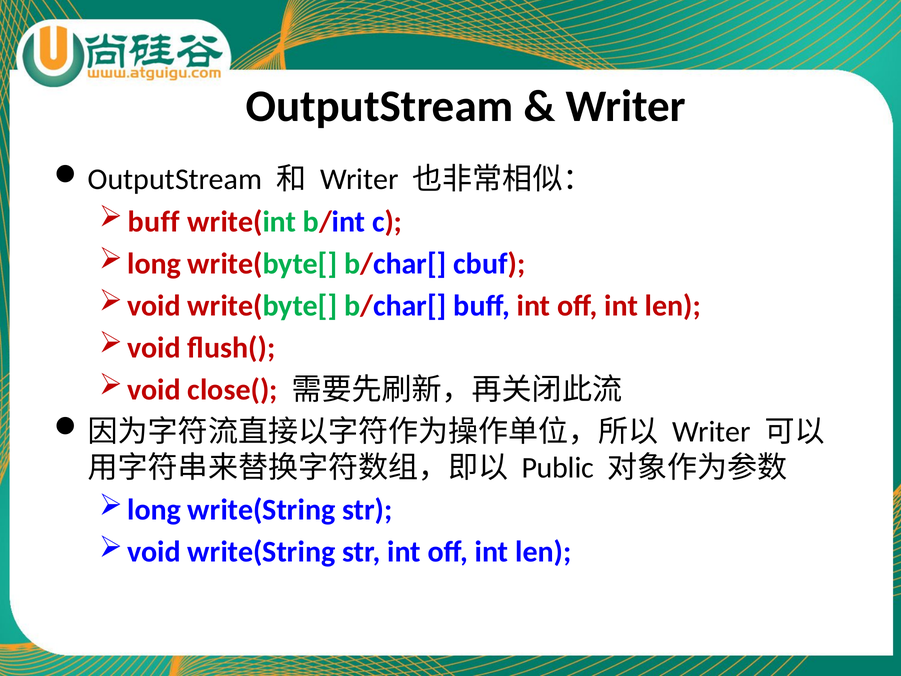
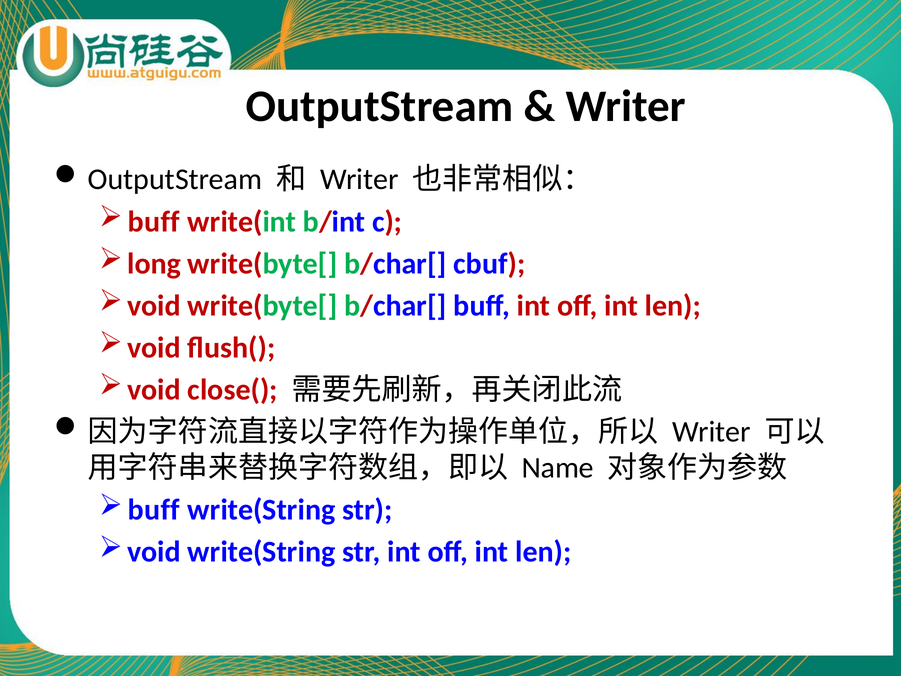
Public: Public -> Name
long at (154, 510): long -> buff
